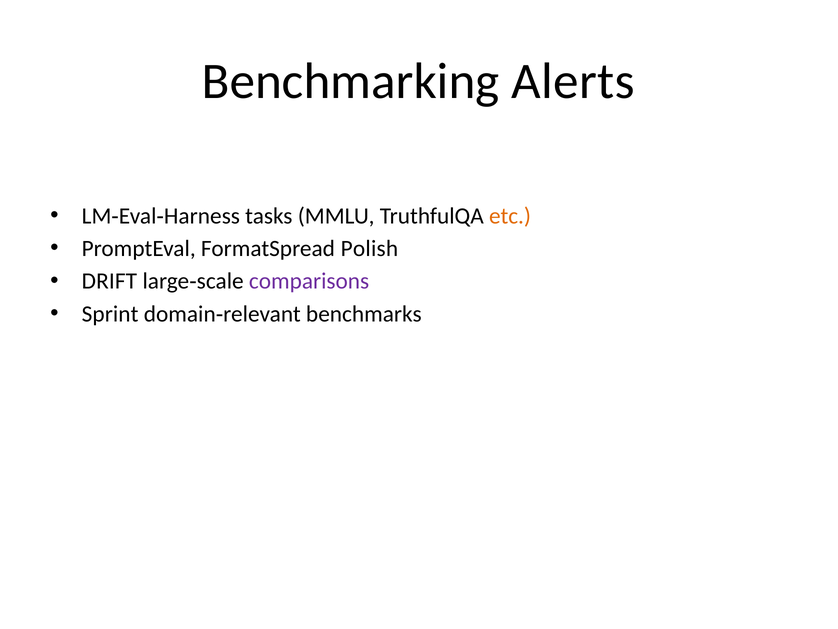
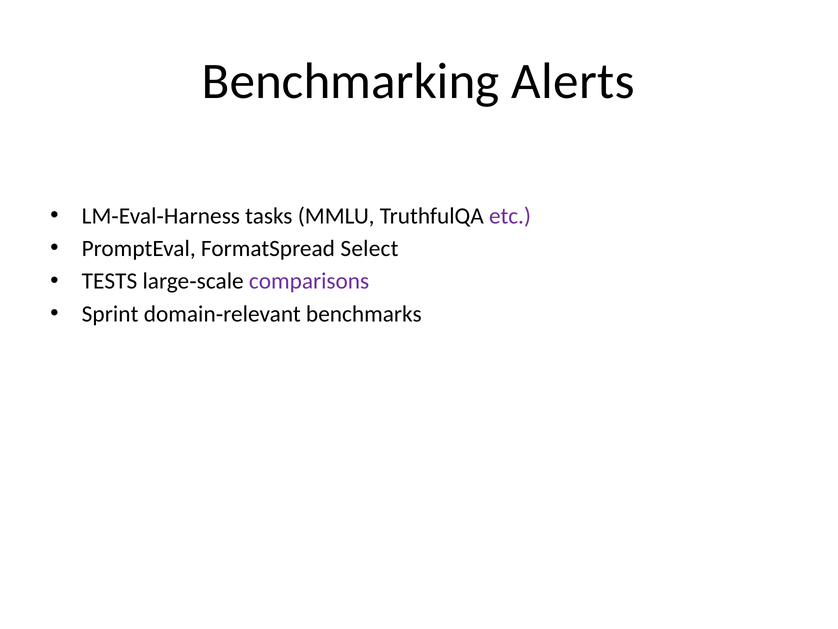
etc colour: orange -> purple
Polish: Polish -> Select
DRIFT: DRIFT -> TESTS
